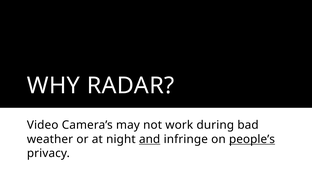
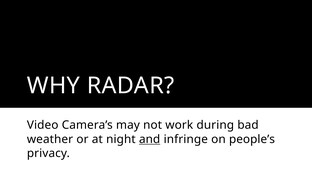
people’s underline: present -> none
